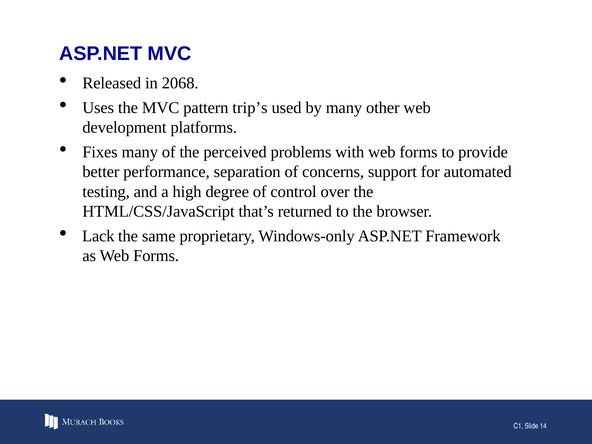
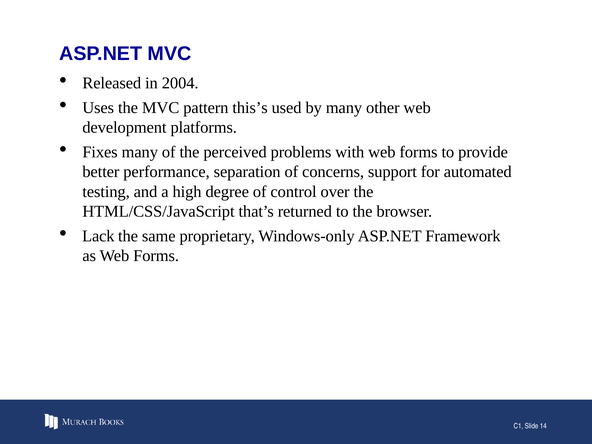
2068: 2068 -> 2004
trip’s: trip’s -> this’s
